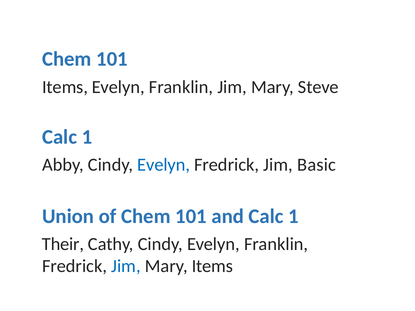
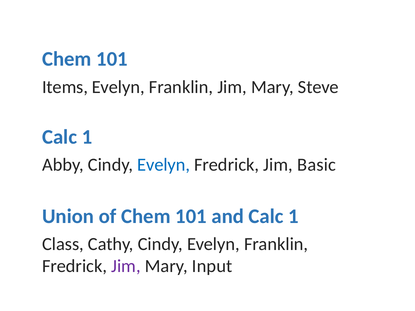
Their: Their -> Class
Jim at (126, 266) colour: blue -> purple
Mary Items: Items -> Input
